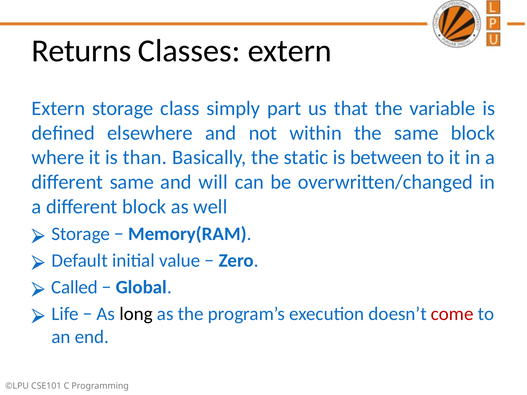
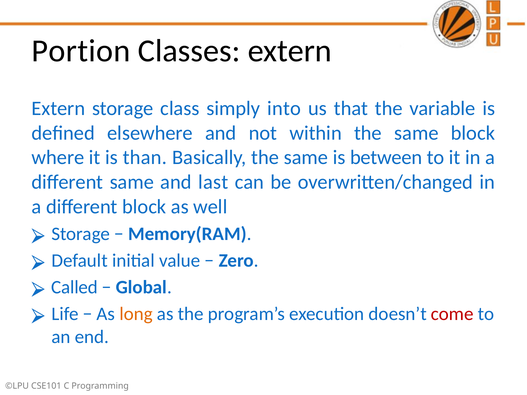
Returns: Returns -> Portion
part: part -> into
Basically the static: static -> same
will: will -> last
long colour: black -> orange
